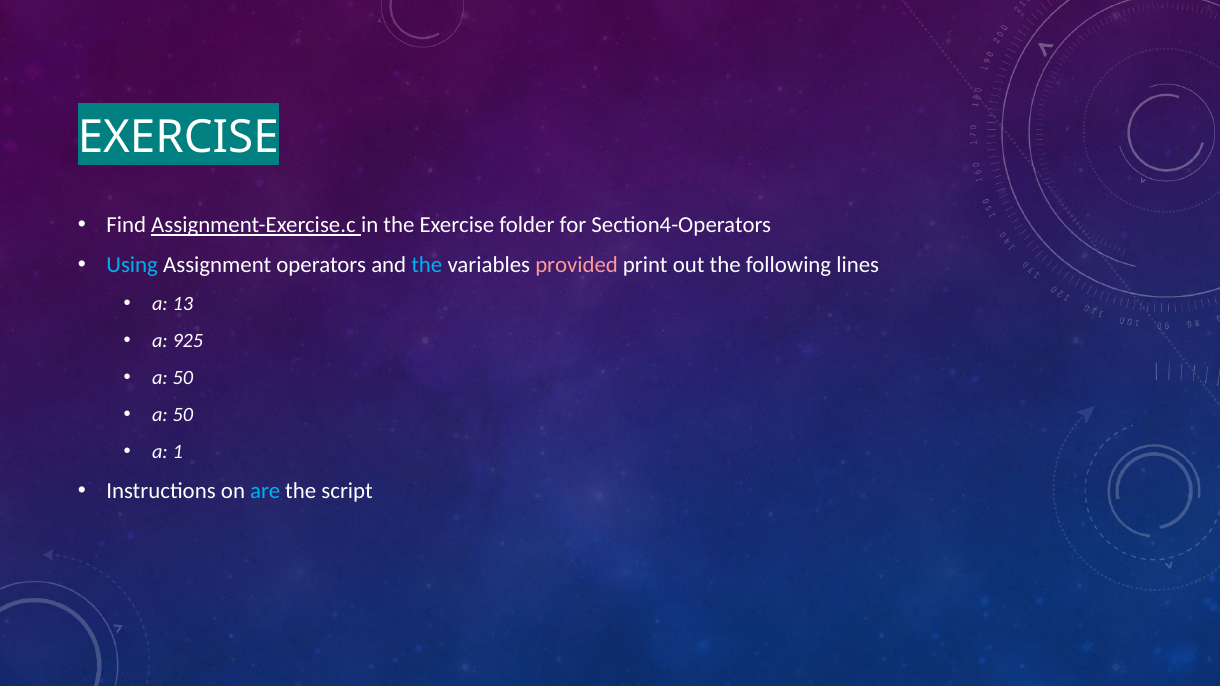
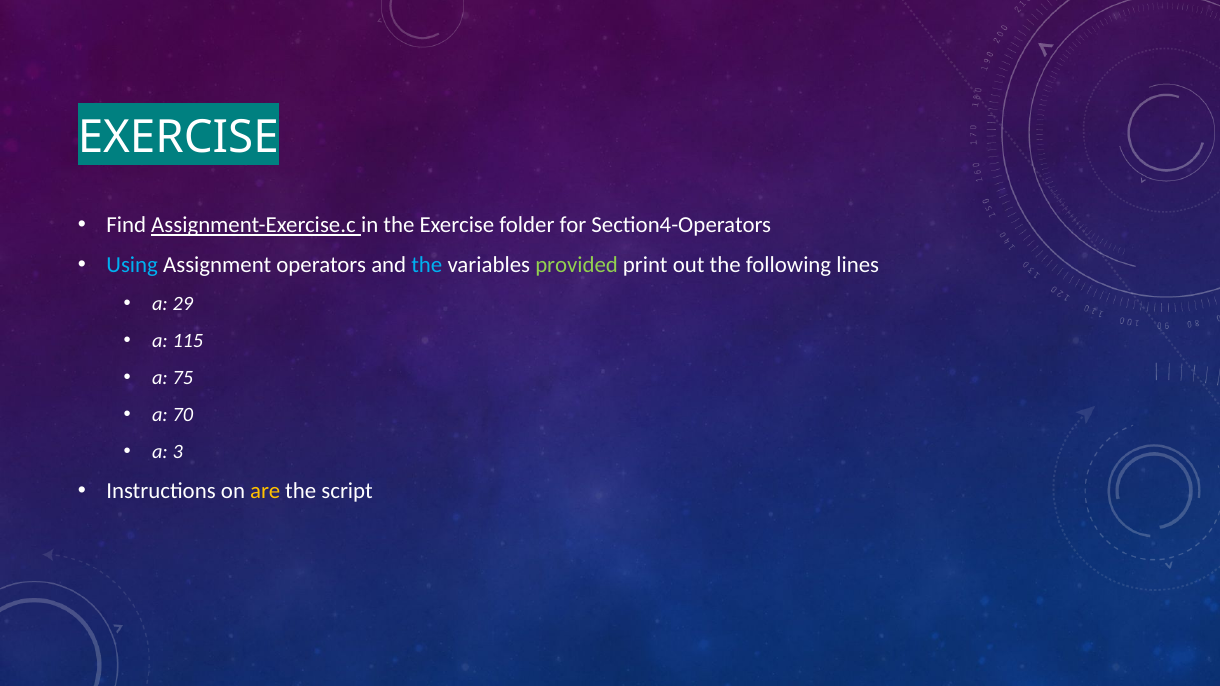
provided colour: pink -> light green
13: 13 -> 29
925: 925 -> 115
50 at (183, 378): 50 -> 75
50 at (183, 415): 50 -> 70
1: 1 -> 3
are colour: light blue -> yellow
